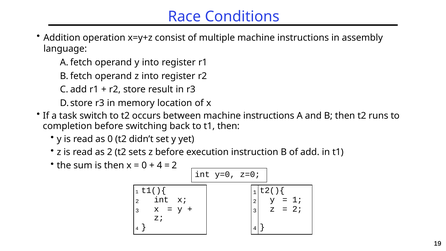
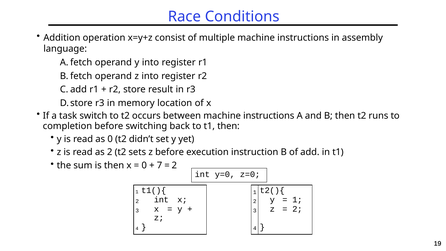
4 at (160, 165): 4 -> 7
